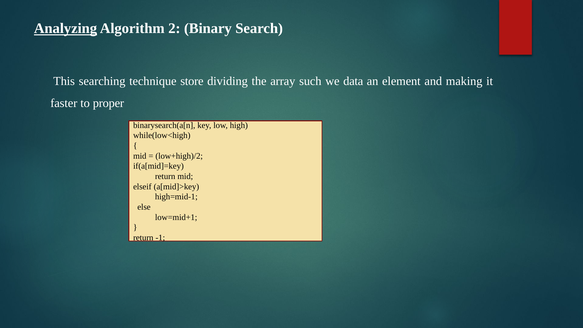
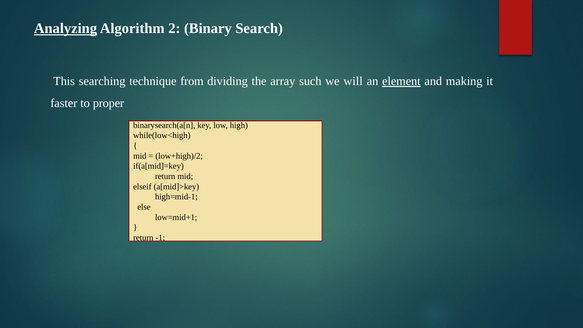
store: store -> from
data: data -> will
element underline: none -> present
